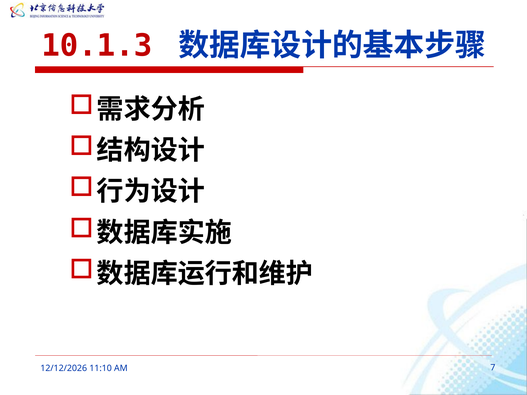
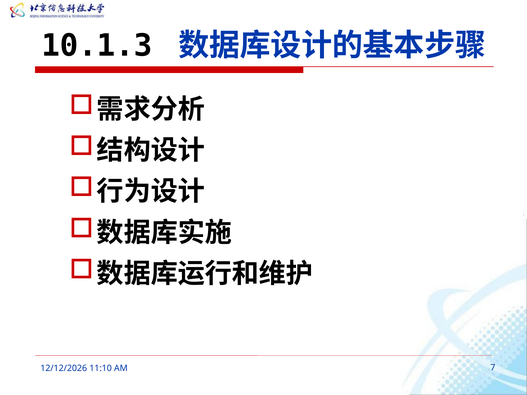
10.1.3 colour: red -> black
